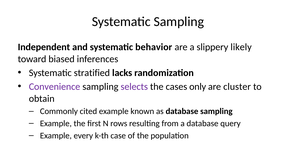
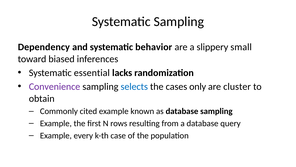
Independent: Independent -> Dependency
likely: likely -> small
stratified: stratified -> essential
selects colour: purple -> blue
